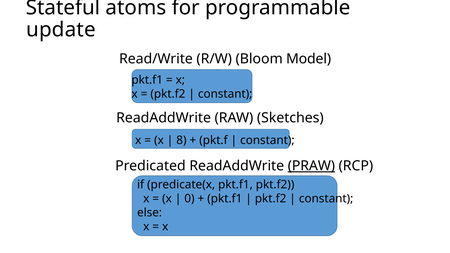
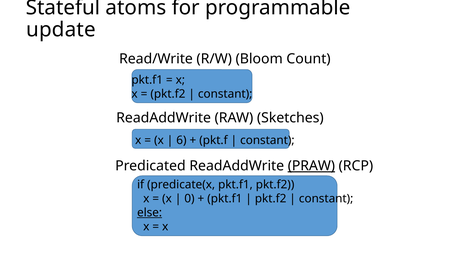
Model: Model -> Count
8: 8 -> 6
else underline: none -> present
